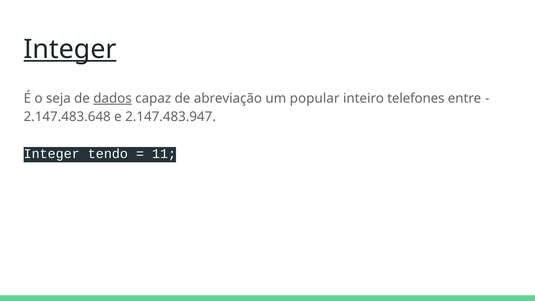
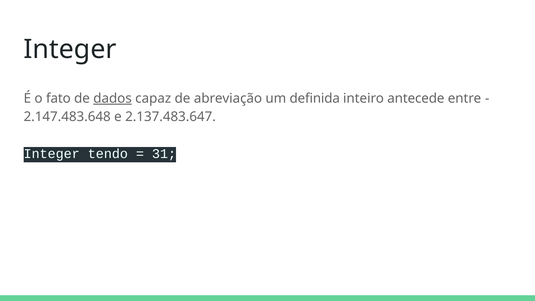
Integer at (70, 49) underline: present -> none
seja: seja -> fato
popular: popular -> definida
telefones: telefones -> antecede
2.147.483.947: 2.147.483.947 -> 2.137.483.647
11: 11 -> 31
